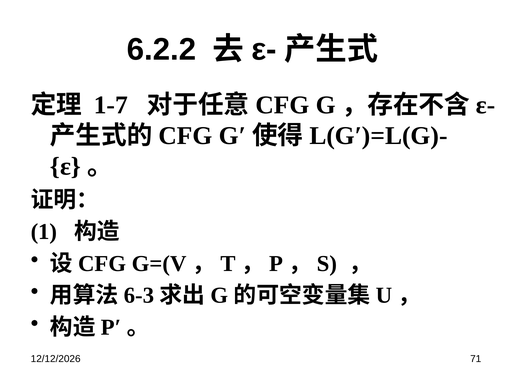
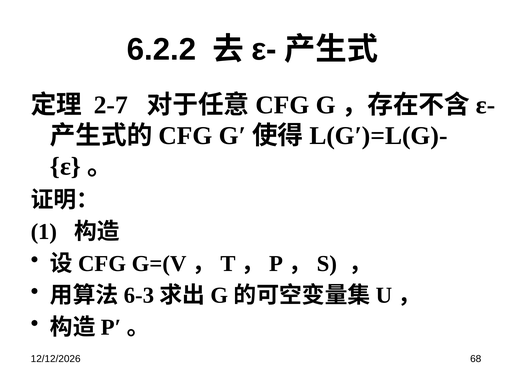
1-7: 1-7 -> 2-7
71: 71 -> 68
